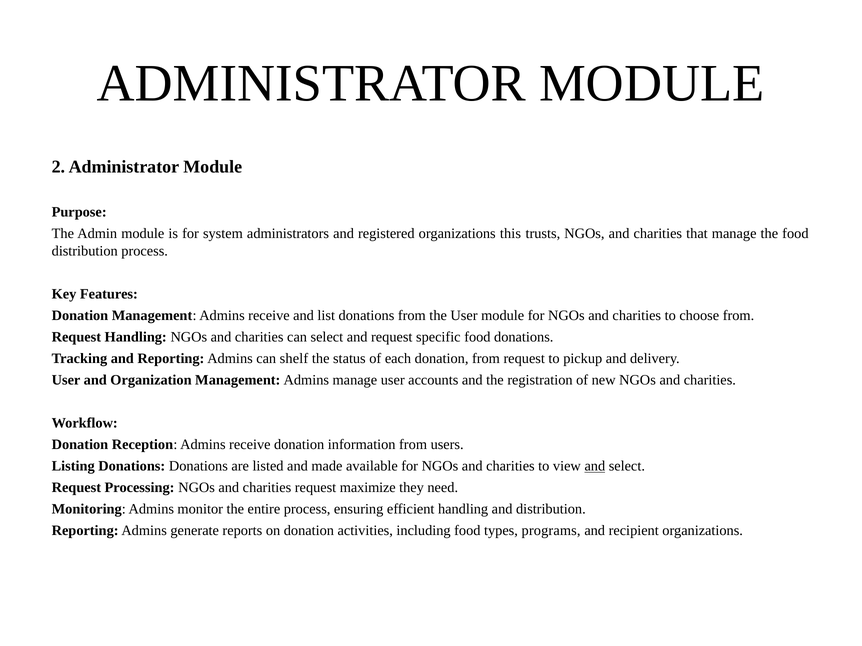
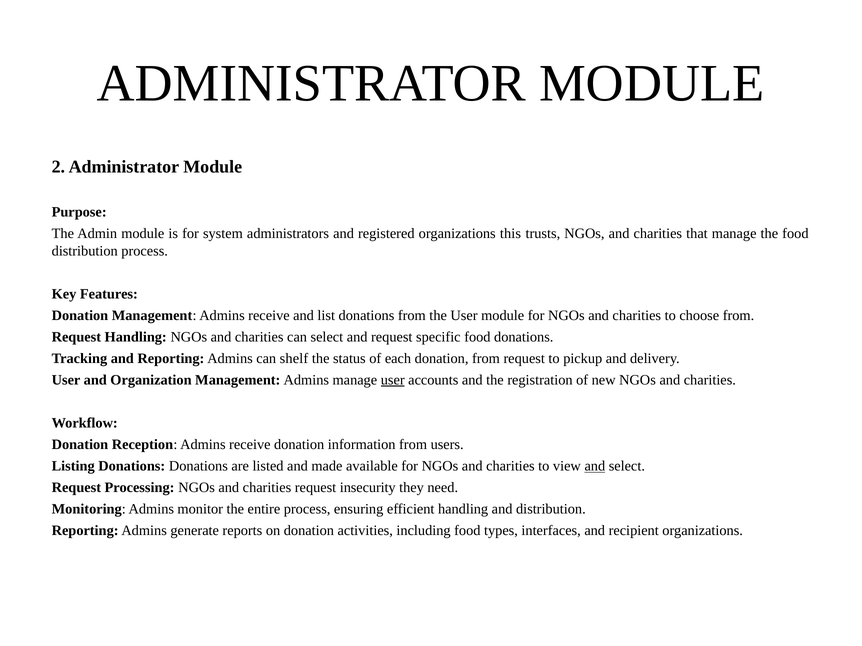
user at (393, 380) underline: none -> present
maximize: maximize -> insecurity
programs: programs -> interfaces
